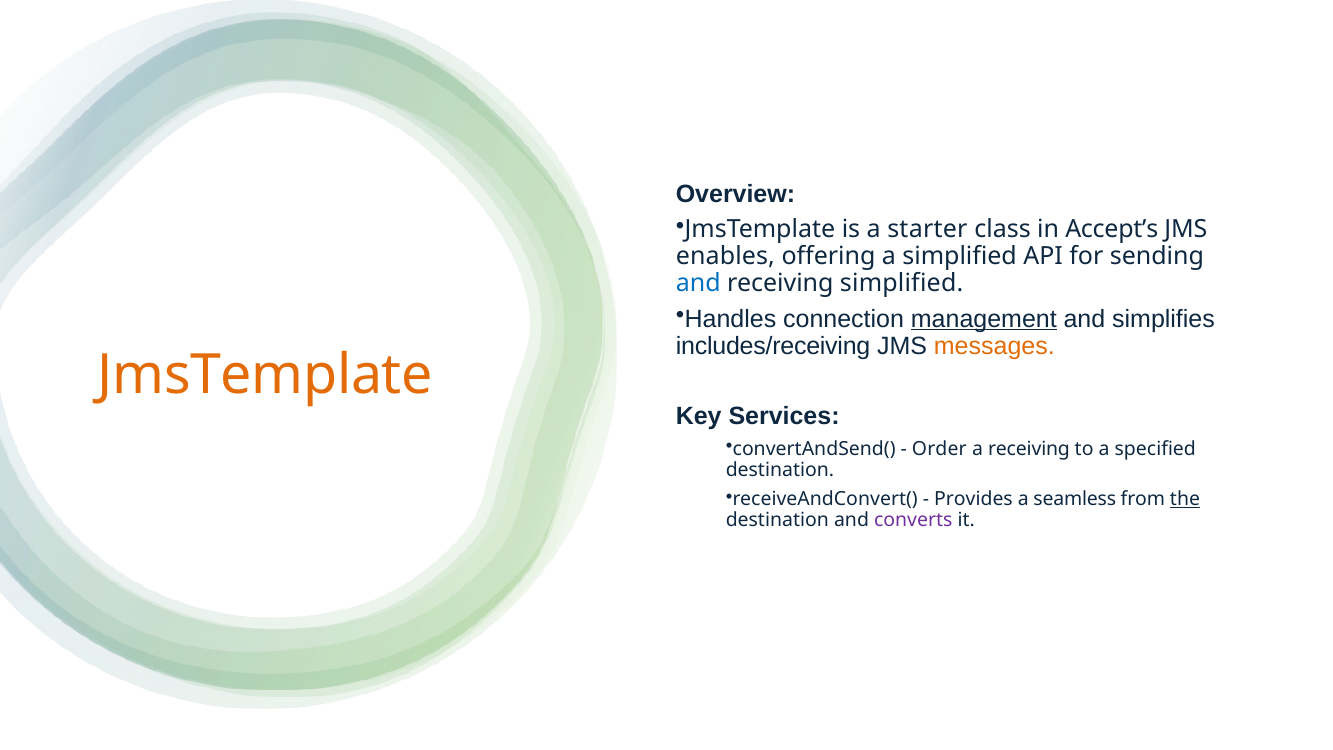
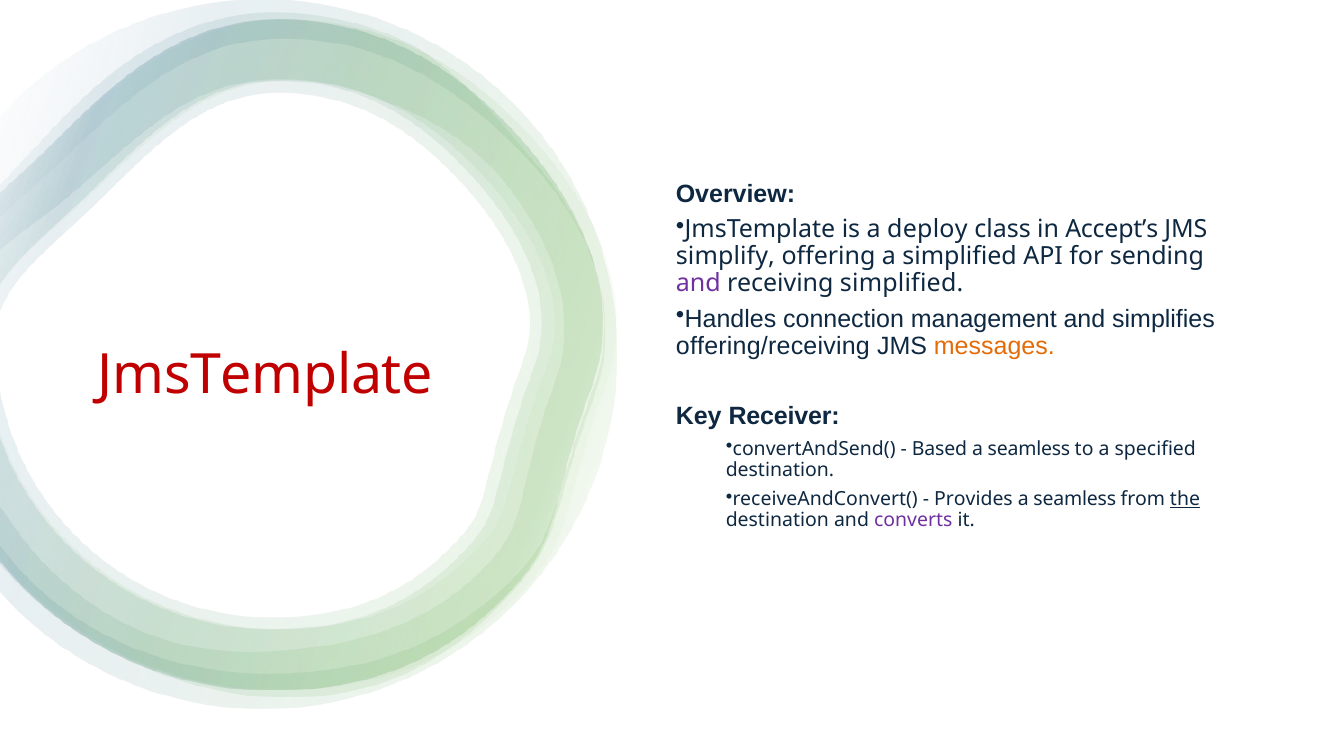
starter: starter -> deploy
enables: enables -> simplify
and at (698, 283) colour: blue -> purple
management underline: present -> none
includes/receiving: includes/receiving -> offering/receiving
JmsTemplate at (265, 375) colour: orange -> red
Services: Services -> Receiver
Order: Order -> Based
receiving at (1029, 449): receiving -> seamless
